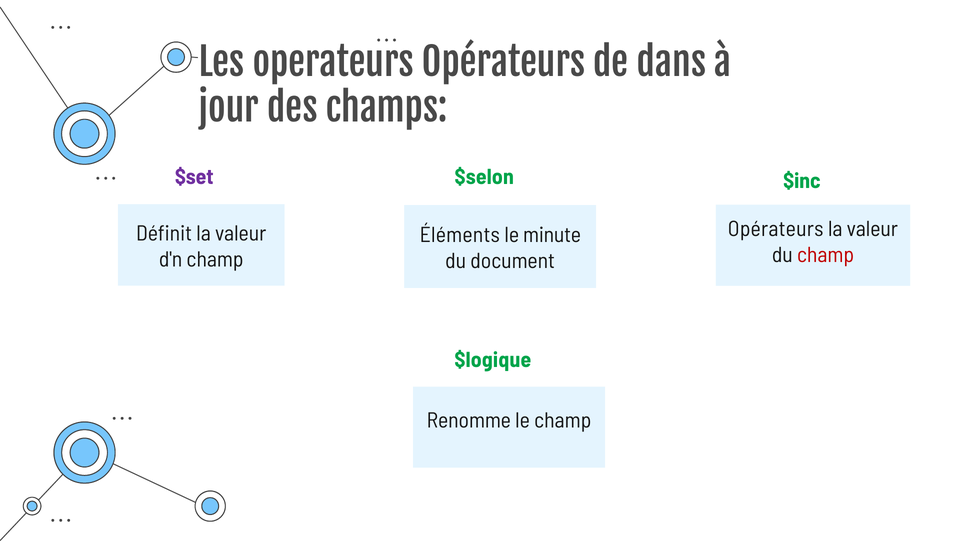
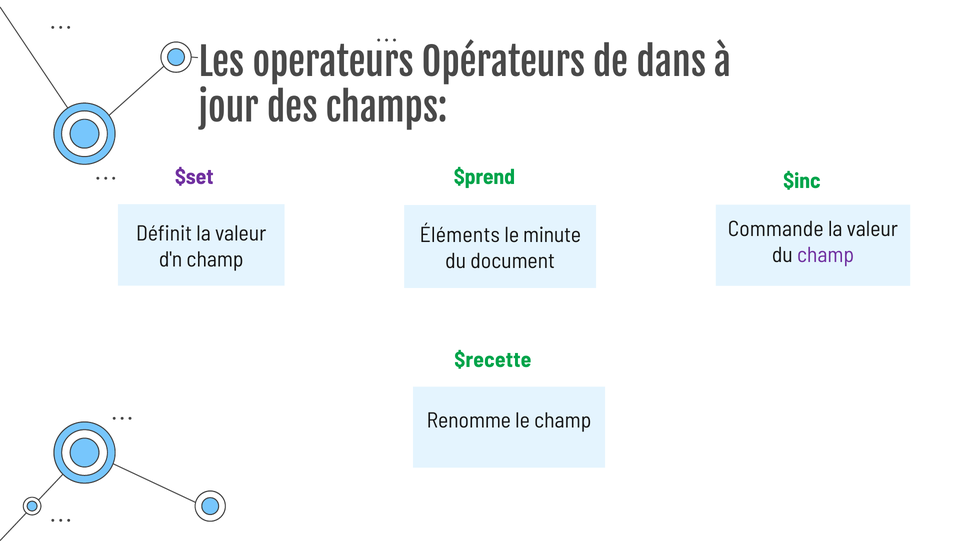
$selon: $selon -> $prend
Opérateurs at (776, 229): Opérateurs -> Commande
champ at (826, 255) colour: red -> purple
$logique: $logique -> $recette
